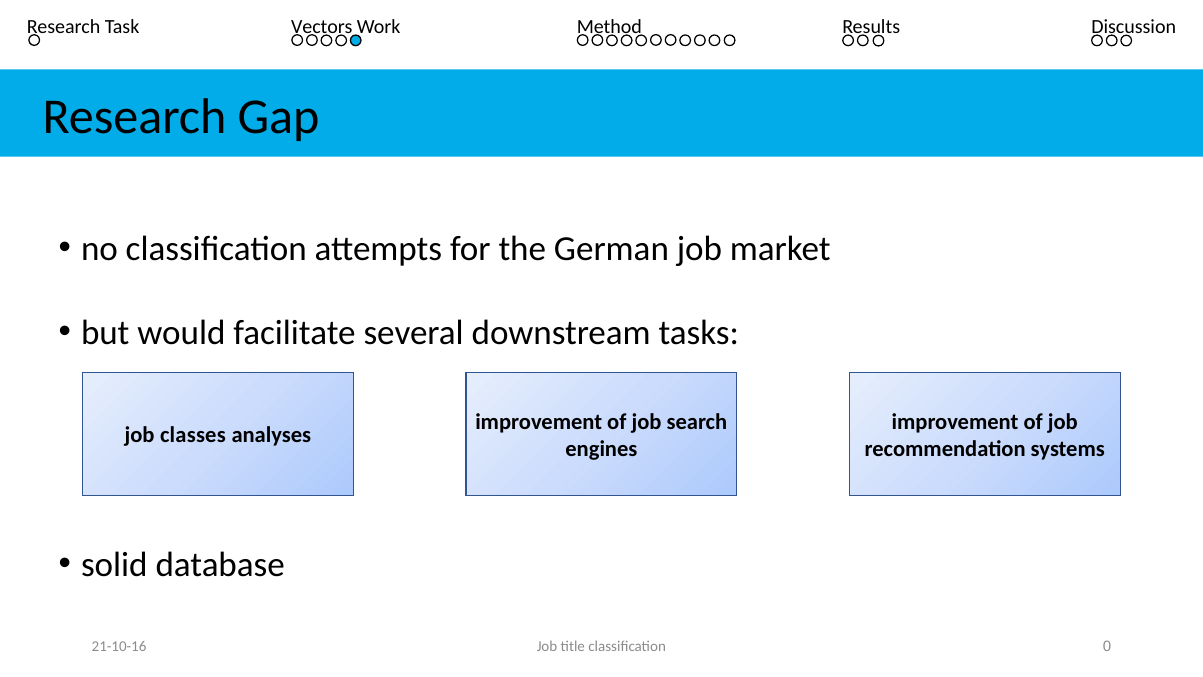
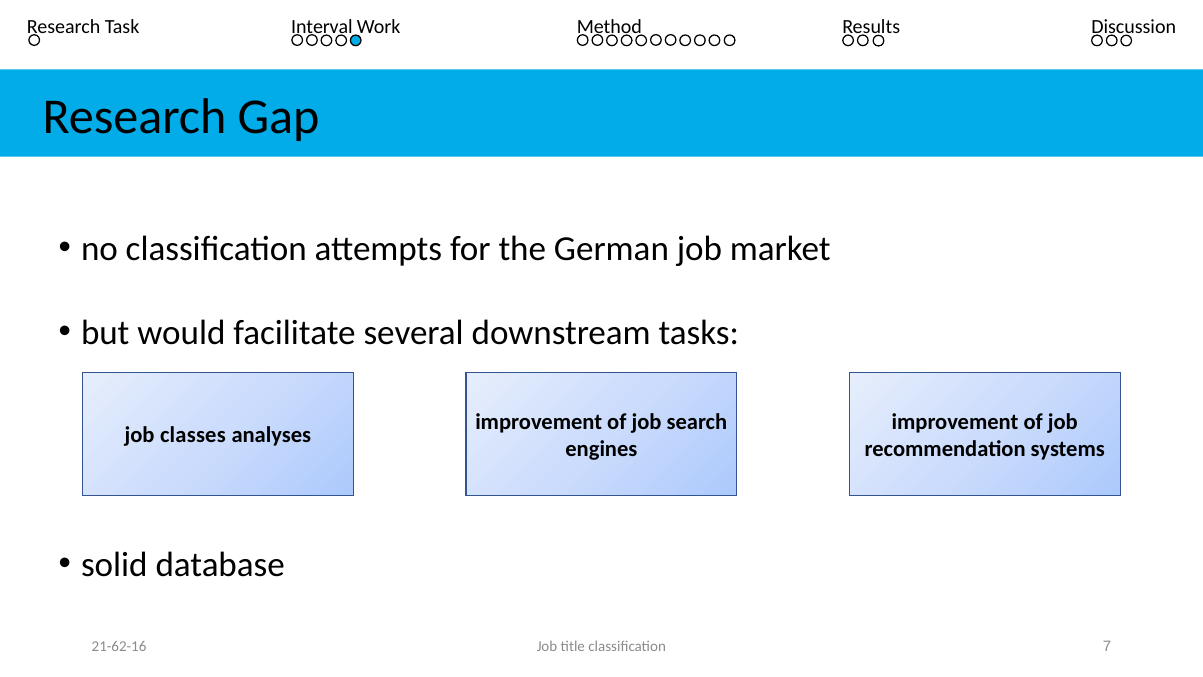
Vectors: Vectors -> Interval
21-10-16: 21-10-16 -> 21-62-16
0: 0 -> 7
